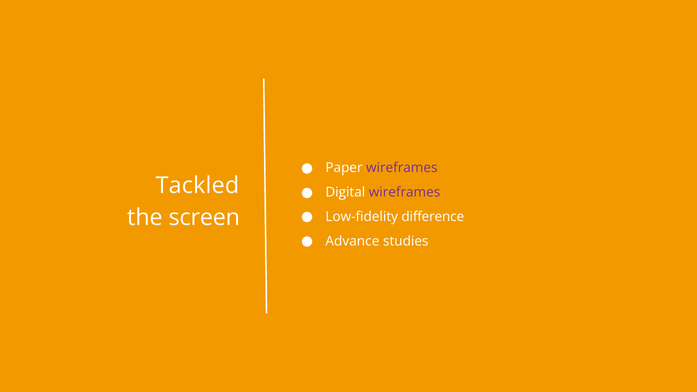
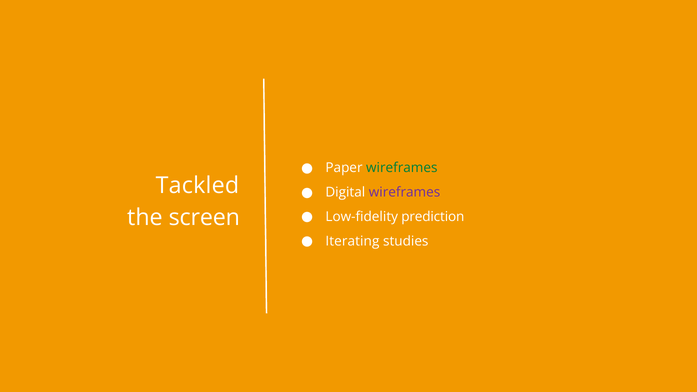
wireframes at (402, 168) colour: purple -> green
difference: difference -> prediction
Advance: Advance -> Iterating
